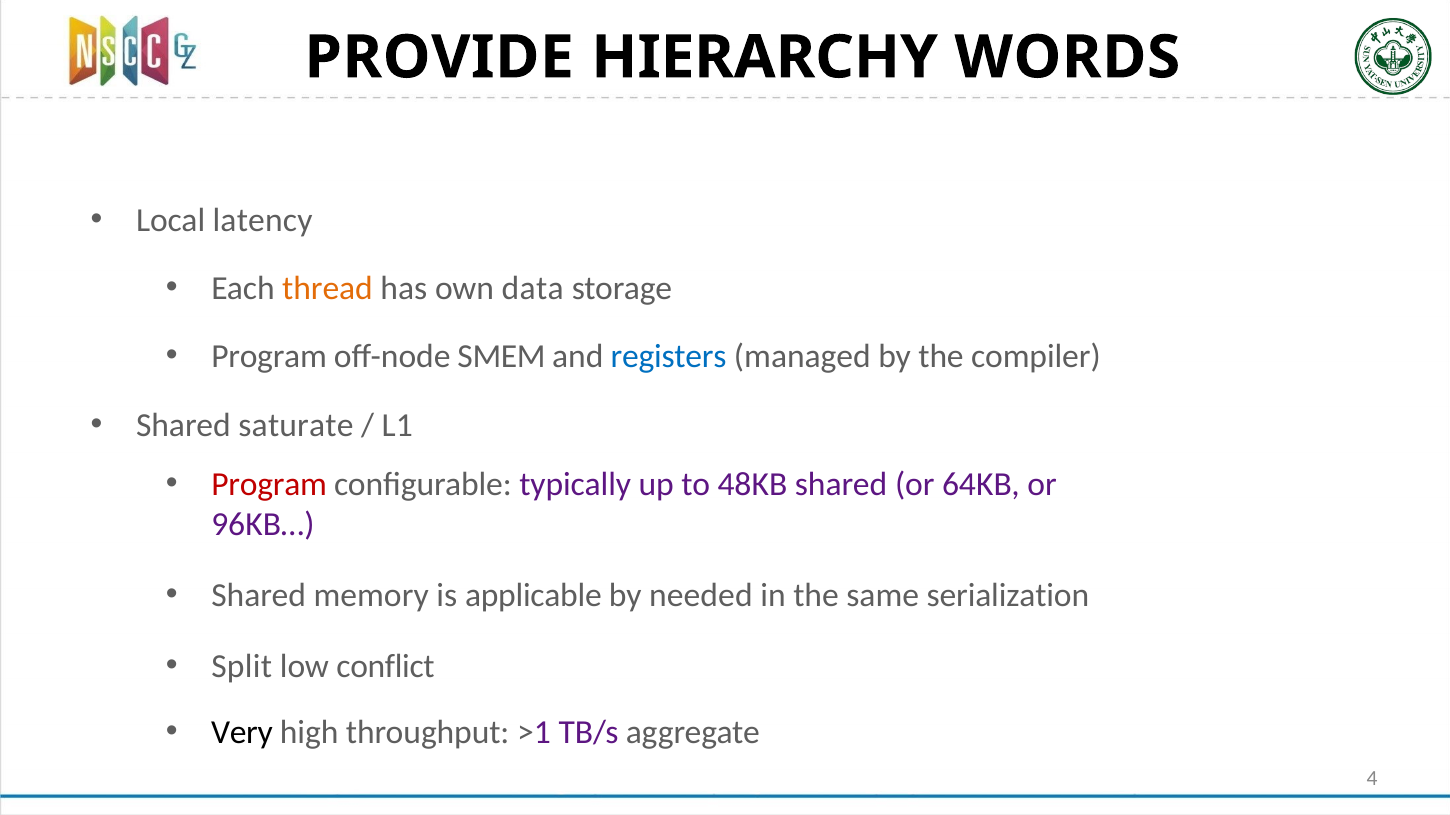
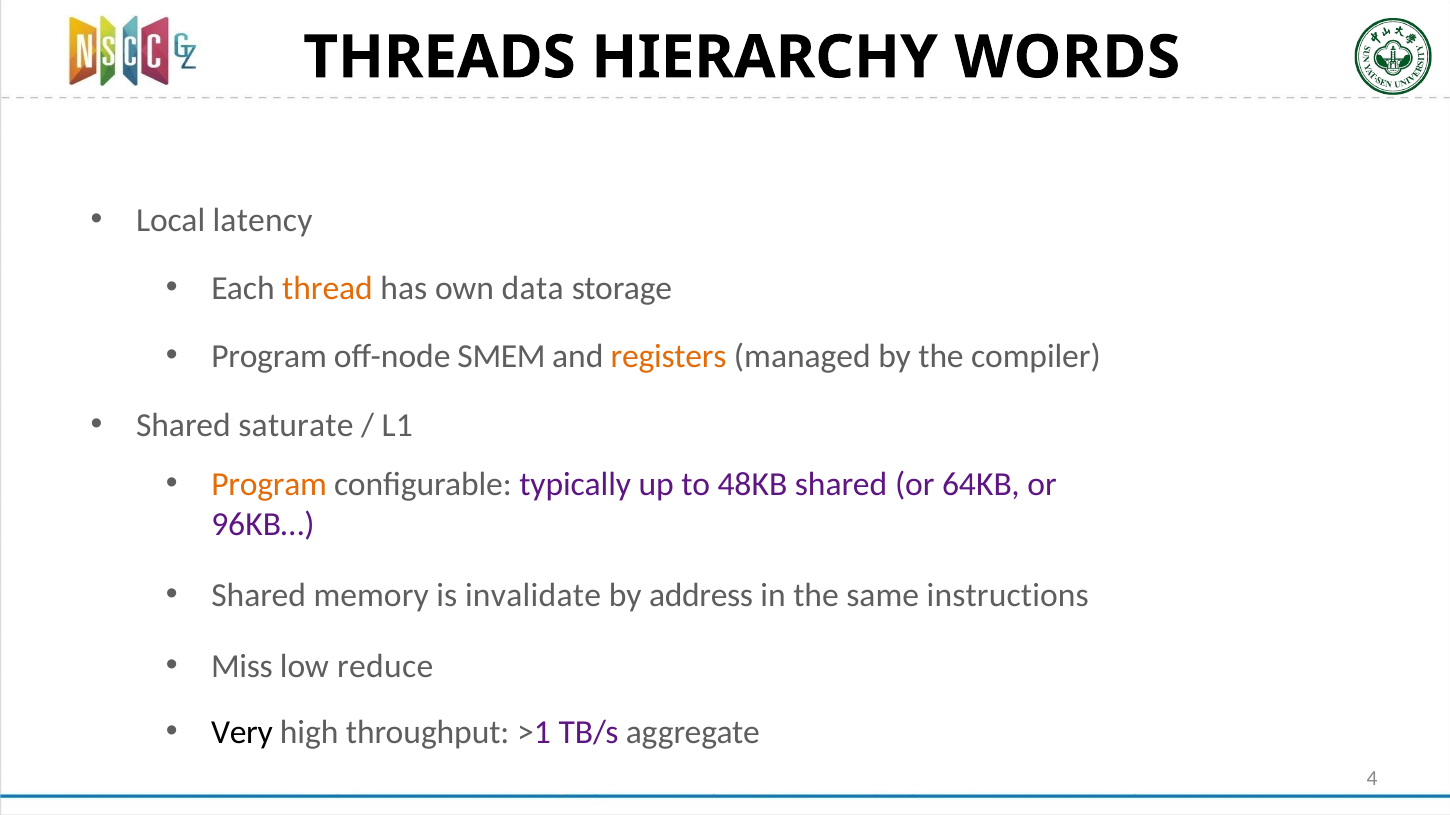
PROVIDE: PROVIDE -> THREADS
registers colour: blue -> orange
Program at (269, 485) colour: red -> orange
applicable: applicable -> invalidate
needed: needed -> address
serialization: serialization -> instructions
Split: Split -> Miss
conflict: conflict -> reduce
